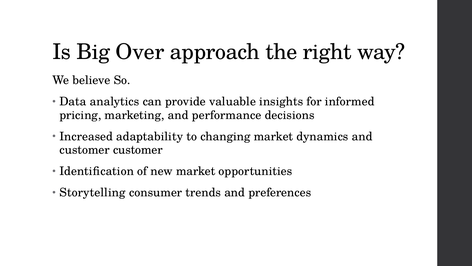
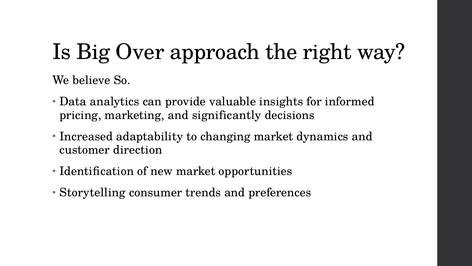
performance: performance -> significantly
customer customer: customer -> direction
